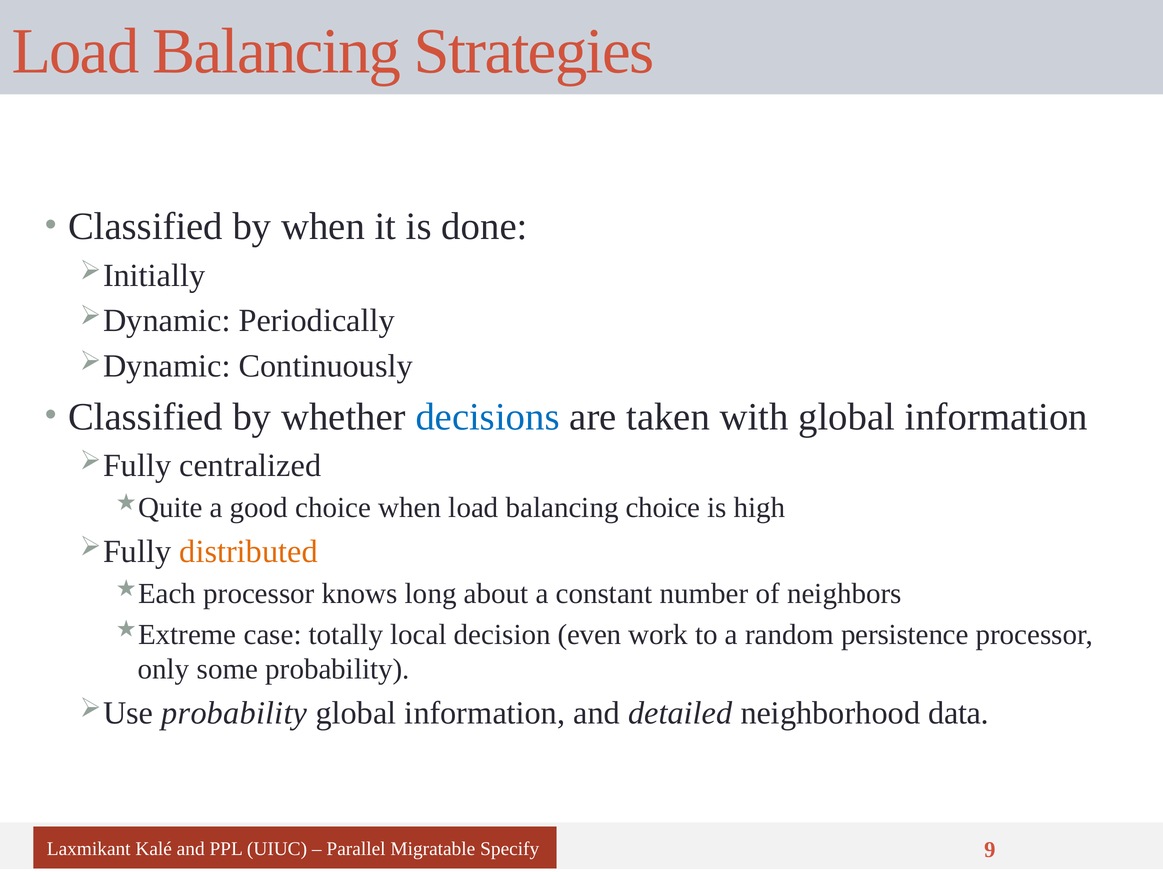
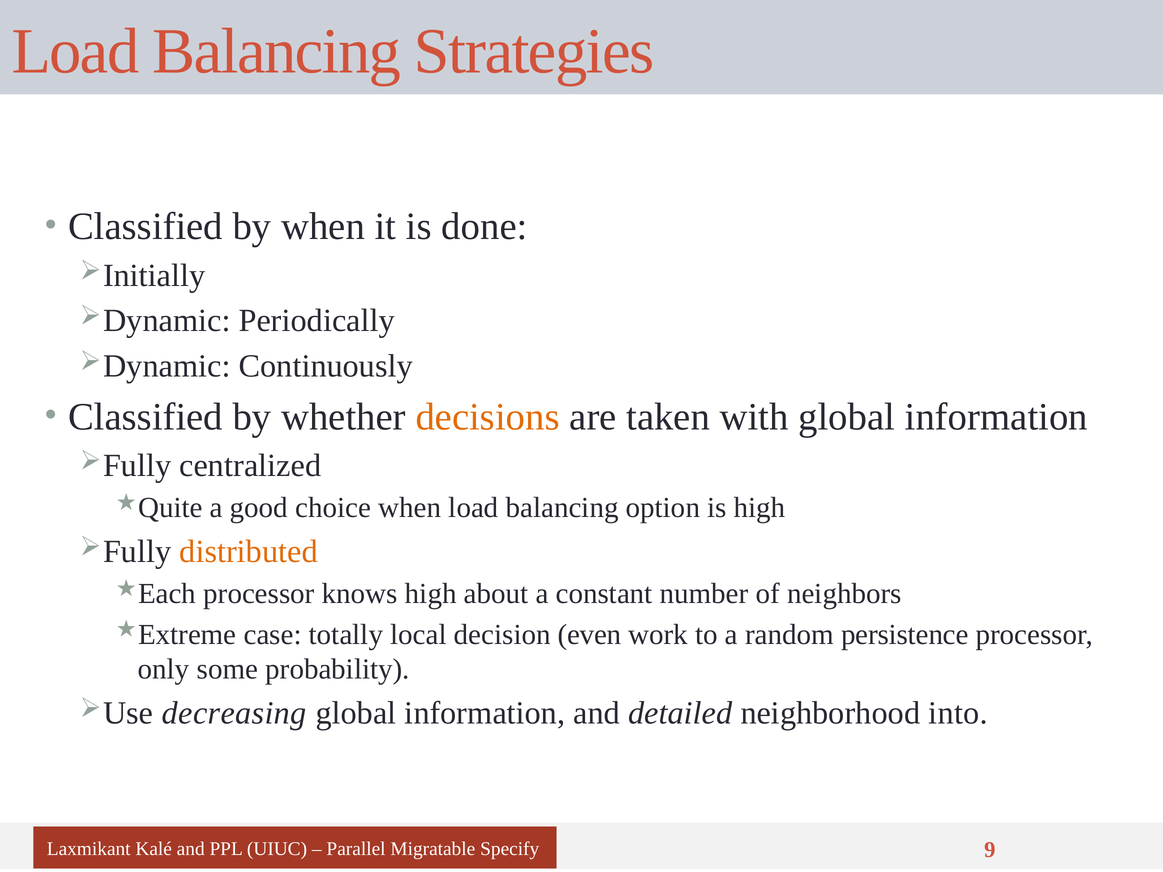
decisions colour: blue -> orange
balancing choice: choice -> option
knows long: long -> high
probability at (234, 713): probability -> decreasing
data: data -> into
